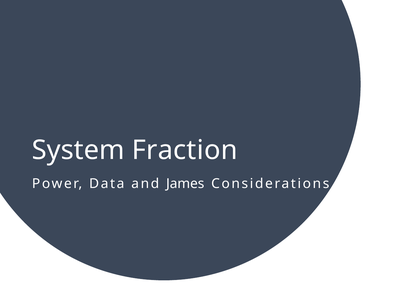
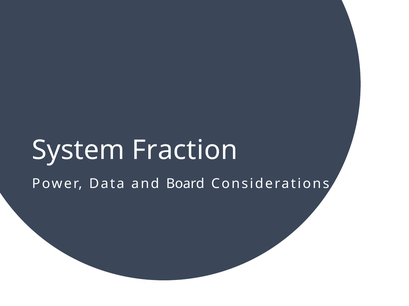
James: James -> Board
